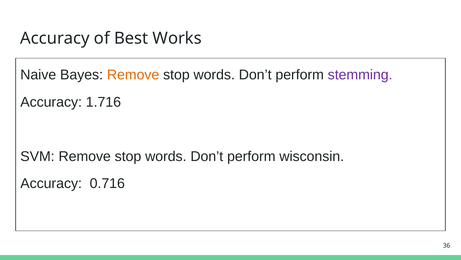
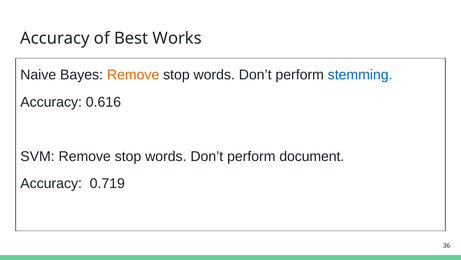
stemming colour: purple -> blue
1.716: 1.716 -> 0.616
wisconsin: wisconsin -> document
0.716: 0.716 -> 0.719
